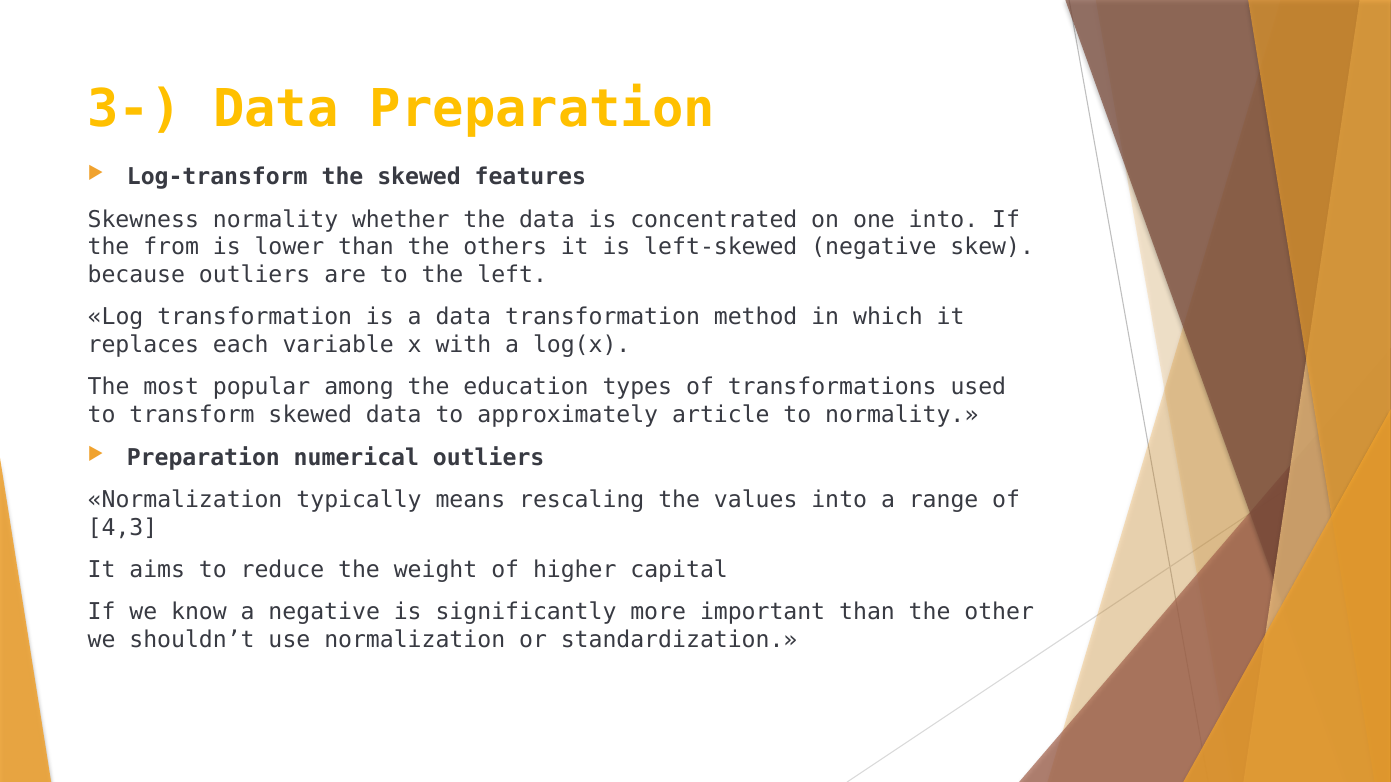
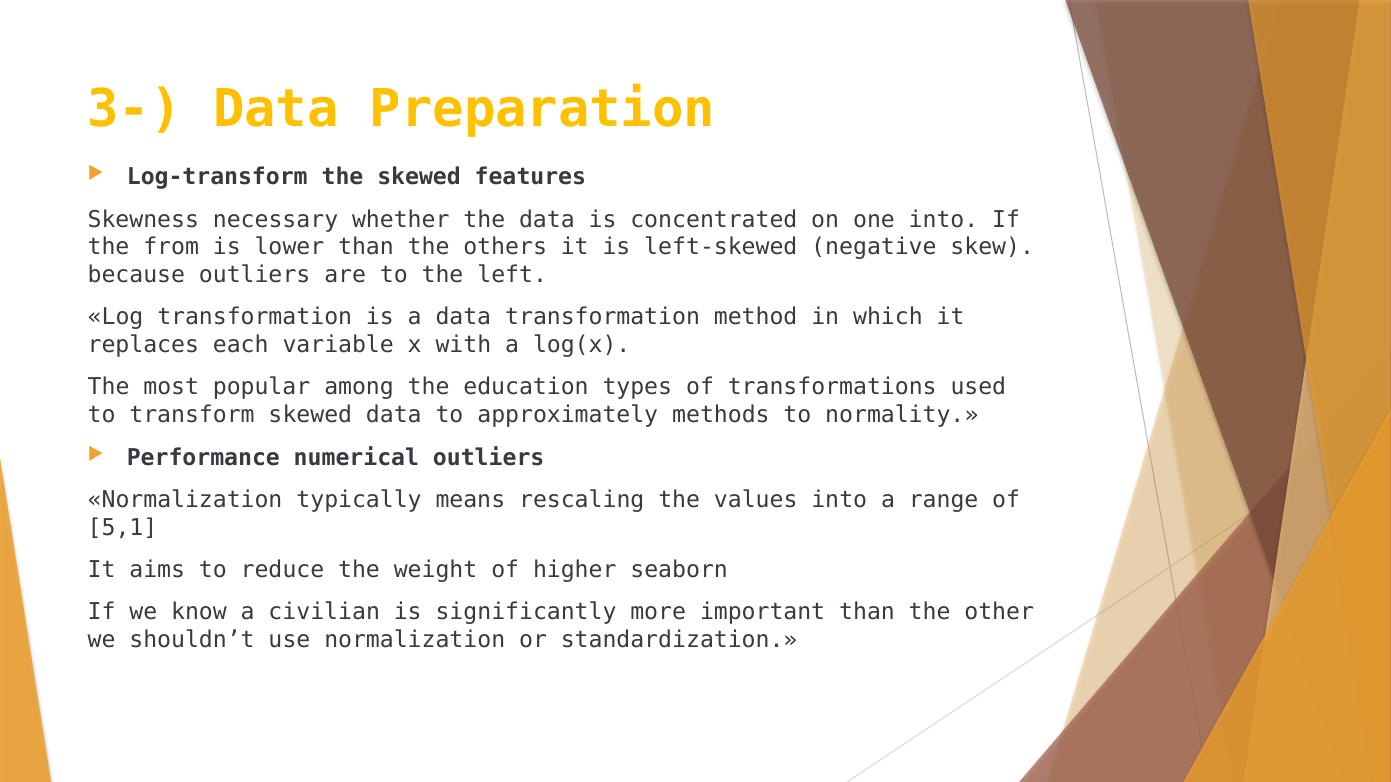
Skewness normality: normality -> necessary
article: article -> methods
Preparation at (203, 458): Preparation -> Performance
4,3: 4,3 -> 5,1
capital: capital -> seaborn
a negative: negative -> civilian
